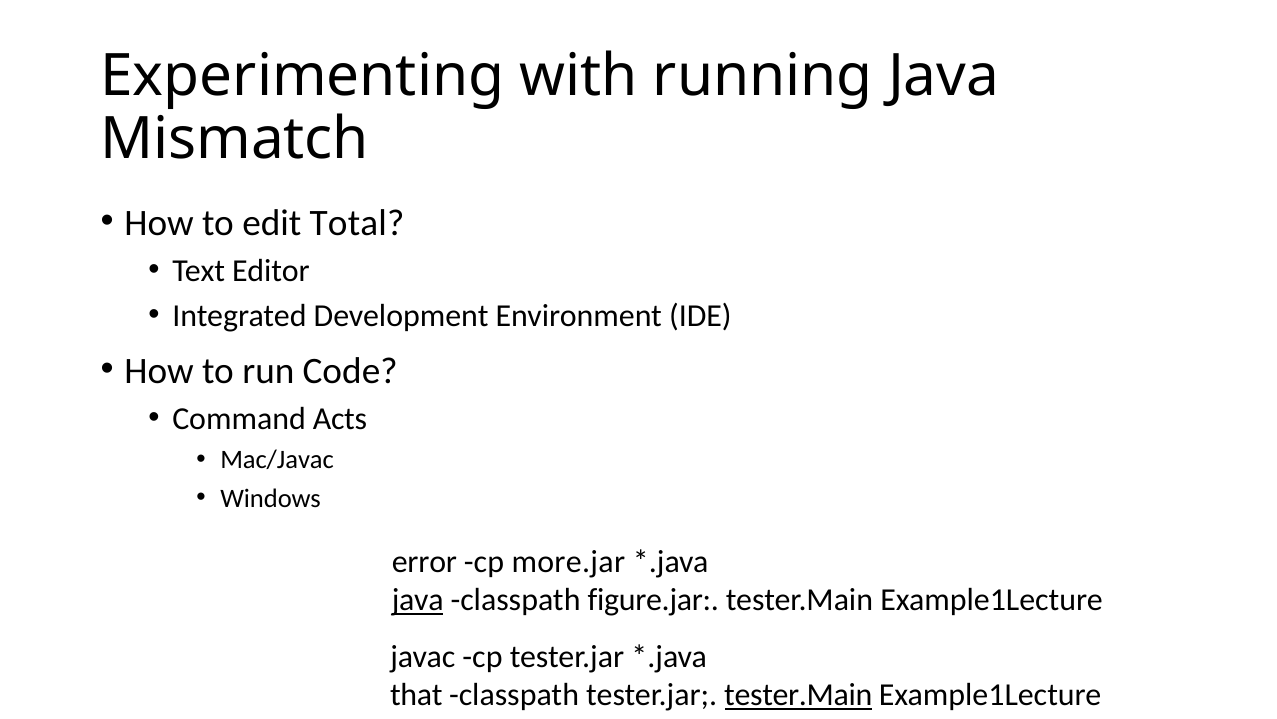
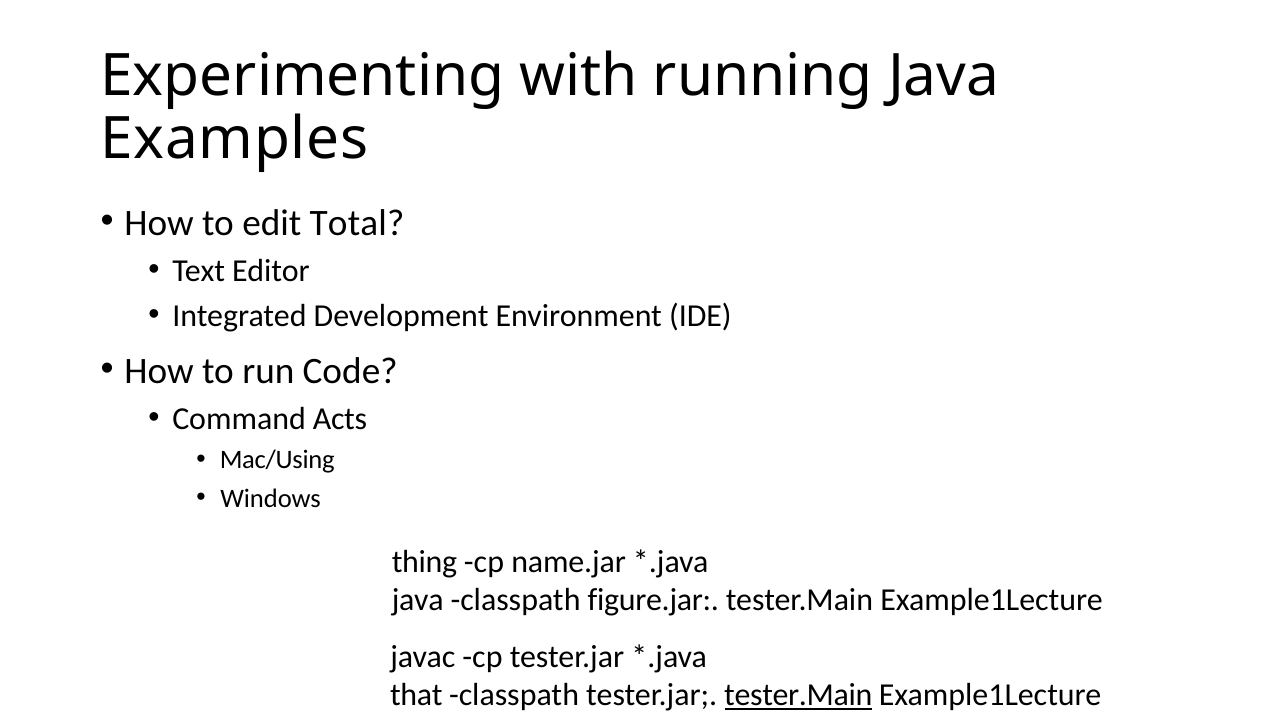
Mismatch: Mismatch -> Examples
Mac/Javac: Mac/Javac -> Mac/Using
error: error -> thing
more.jar: more.jar -> name.jar
java at (418, 600) underline: present -> none
